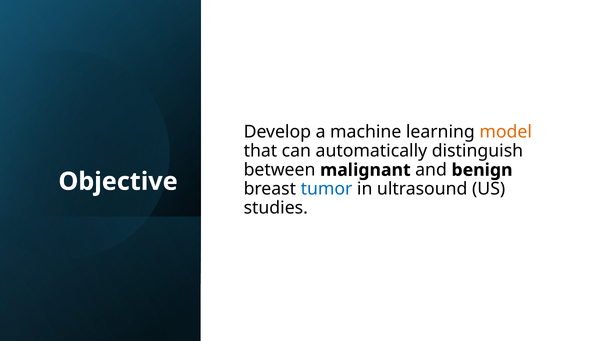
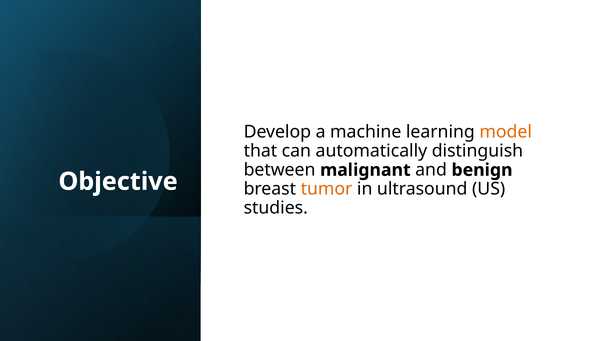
tumor colour: blue -> orange
